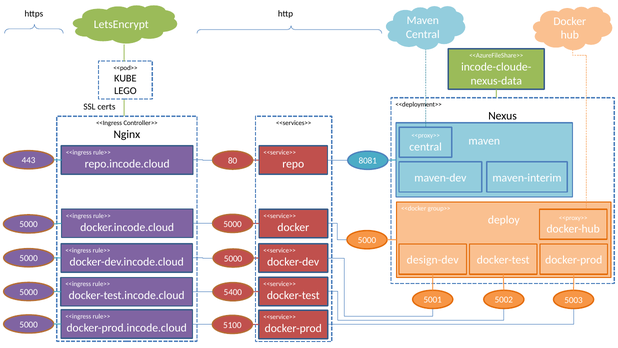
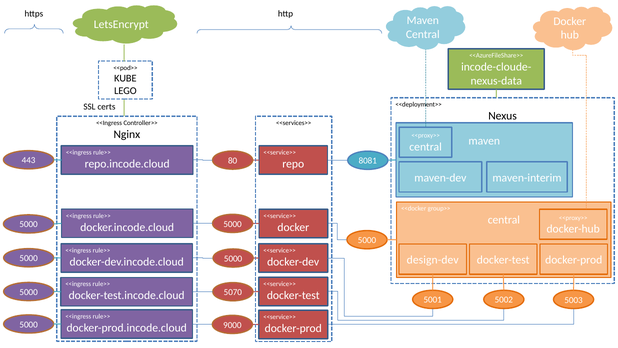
deploy at (504, 220): deploy -> central
5400: 5400 -> 5070
5100: 5100 -> 9000
